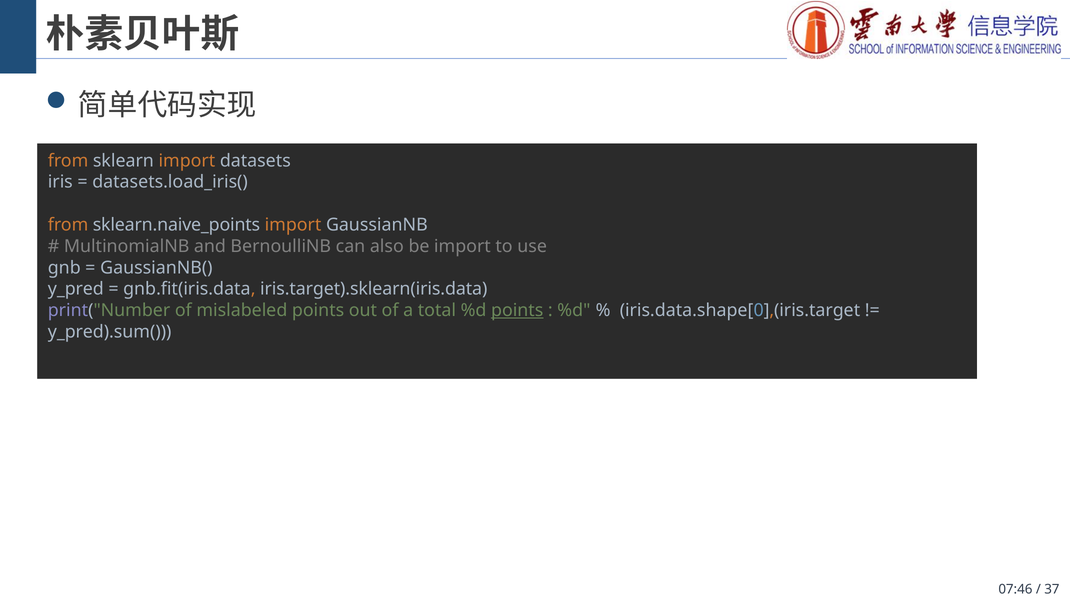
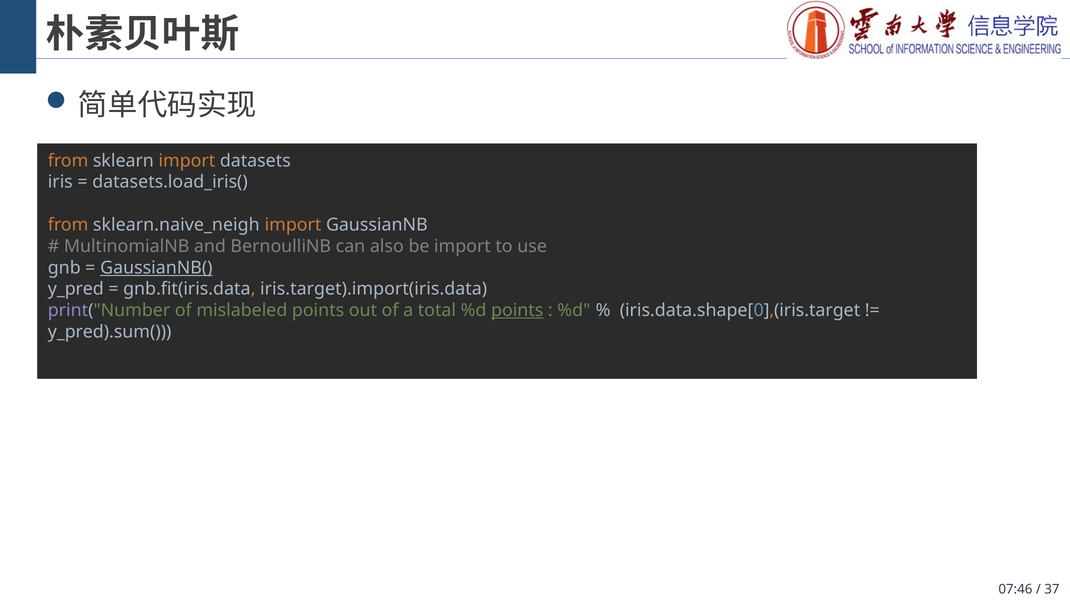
sklearn.naive_points: sklearn.naive_points -> sklearn.naive_neigh
GaussianNB( underline: none -> present
iris.target).sklearn(iris.data: iris.target).sklearn(iris.data -> iris.target).import(iris.data
